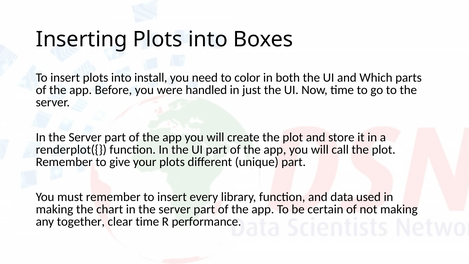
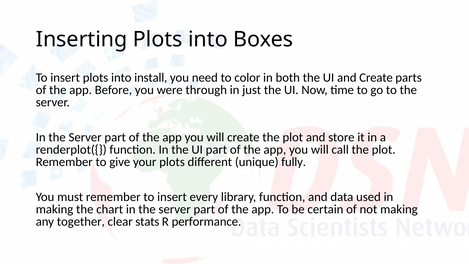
and Which: Which -> Create
handled: handled -> through
unique part: part -> fully
clear time: time -> stats
